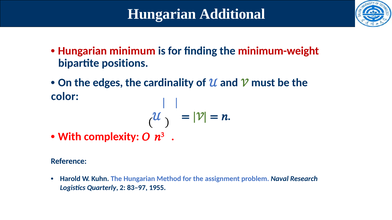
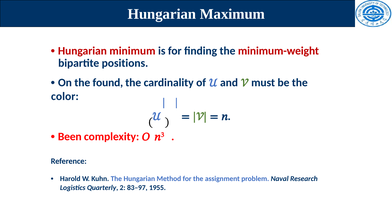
Additional: Additional -> Maximum
edges: edges -> found
With: With -> Been
